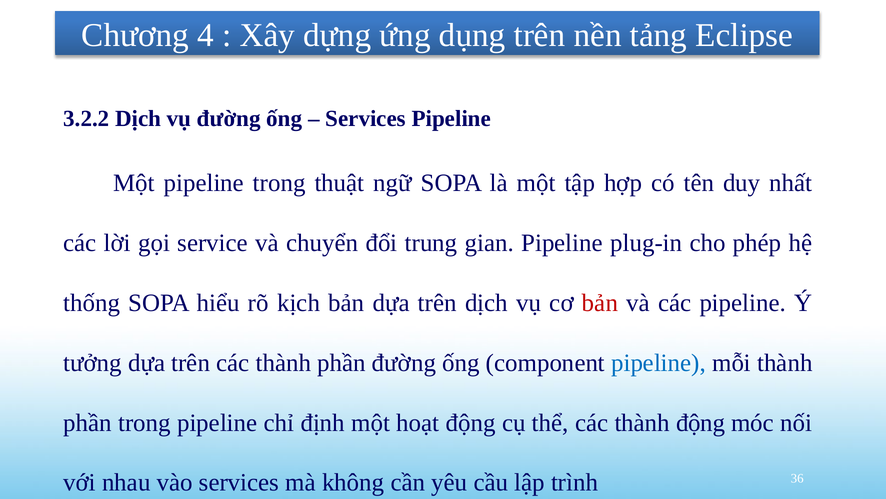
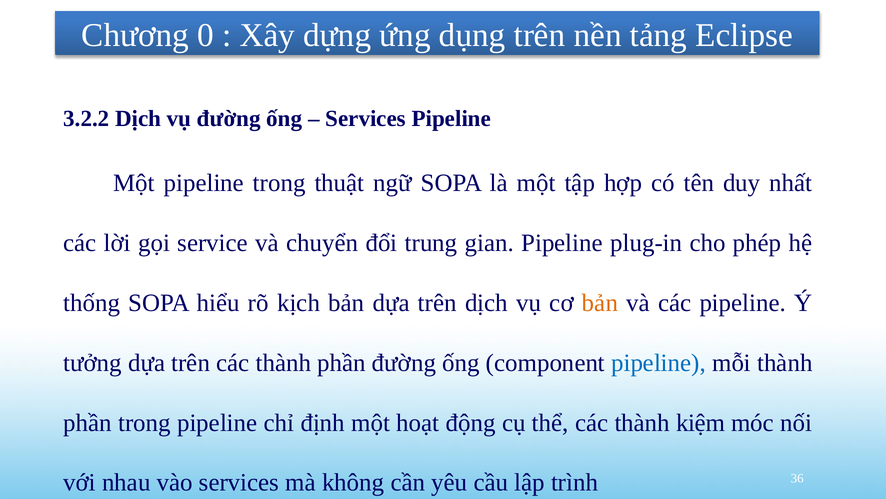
4: 4 -> 0
bản at (600, 303) colour: red -> orange
thành động: động -> kiệm
